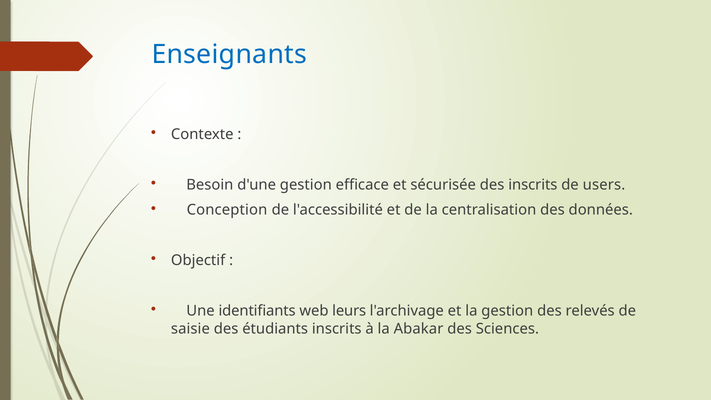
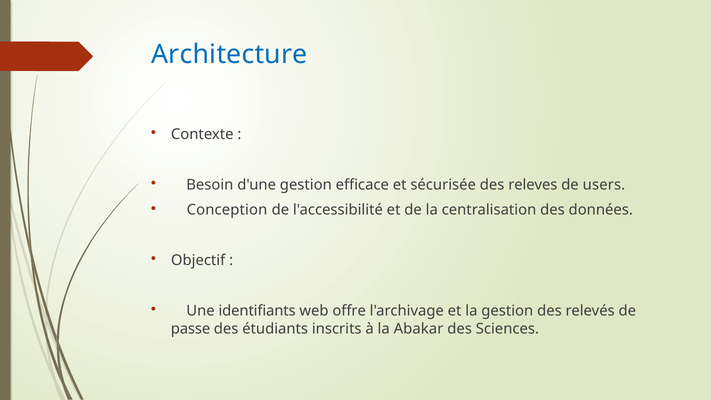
Enseignants: Enseignants -> Architecture
des inscrits: inscrits -> releves
leurs: leurs -> offre
saisie: saisie -> passe
